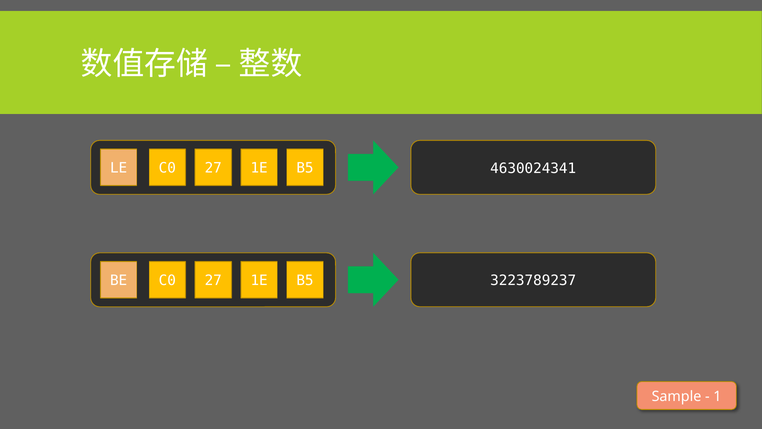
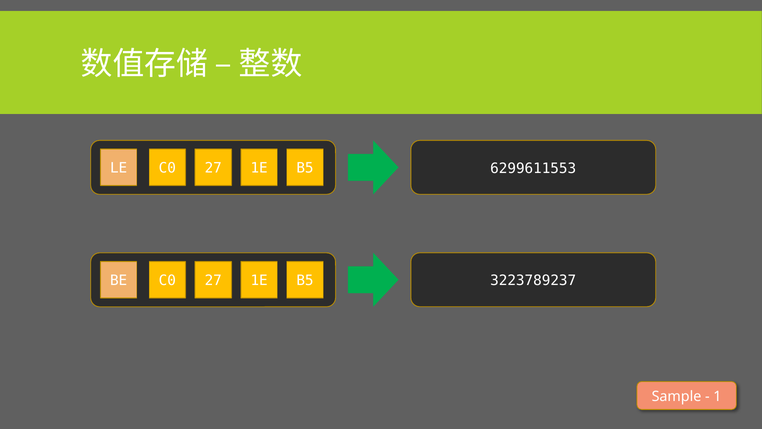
4630024341: 4630024341 -> 6299611553
